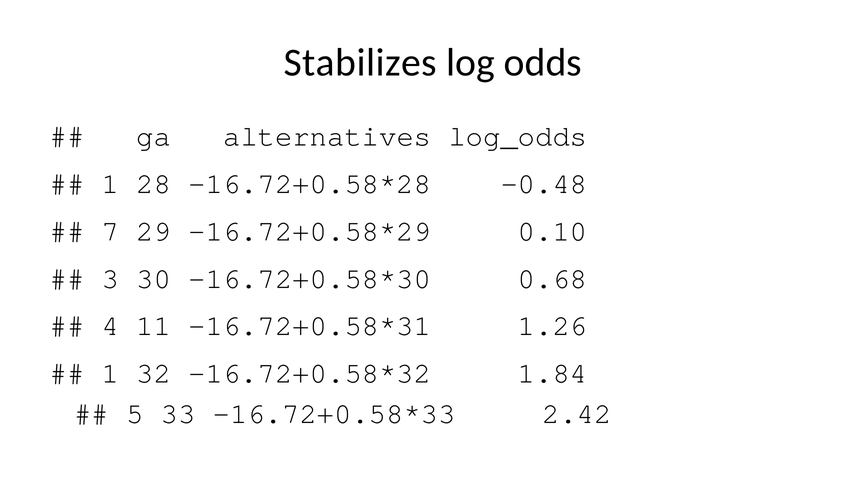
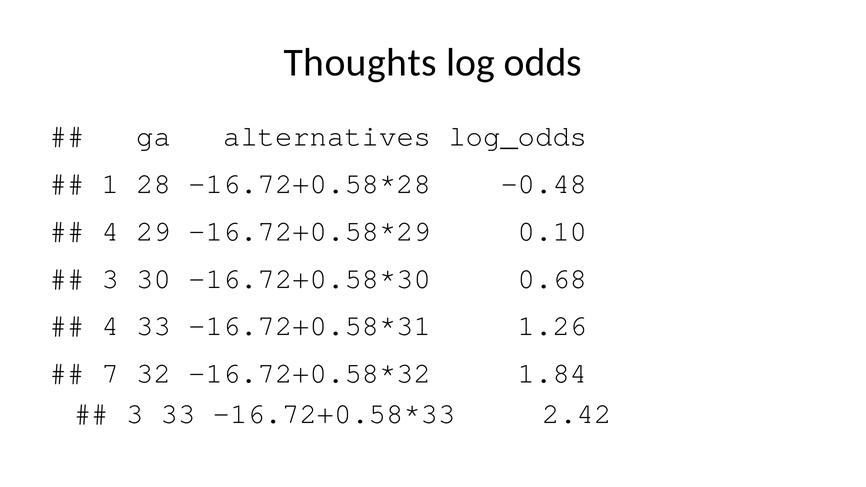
Stabilizes: Stabilizes -> Thoughts
7 at (110, 231): 7 -> 4
4 11: 11 -> 33
1 at (110, 373): 1 -> 7
5 at (135, 414): 5 -> 3
